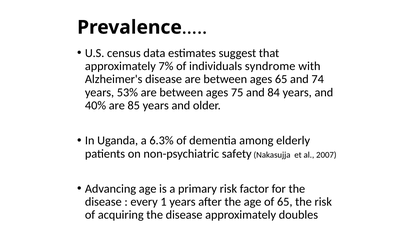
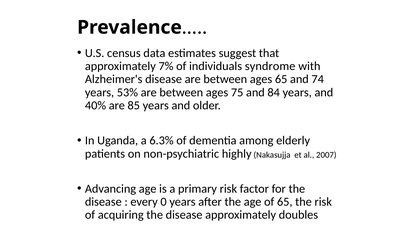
safety: safety -> highly
1: 1 -> 0
